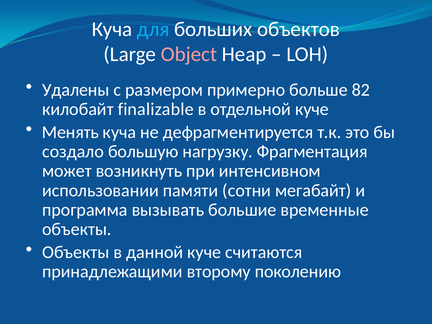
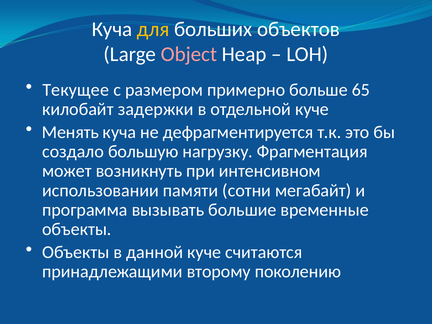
для colour: light blue -> yellow
Удалены: Удалены -> Текущее
82: 82 -> 65
finalizable: finalizable -> задержки
